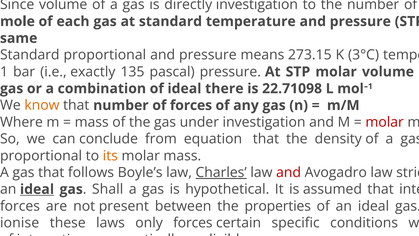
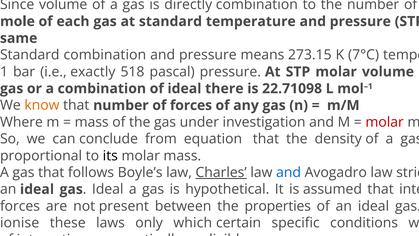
directly investigation: investigation -> combination
Standard proportional: proportional -> combination
3°C: 3°C -> 7°C
135: 135 -> 518
its colour: orange -> black
and at (289, 172) colour: red -> blue
ideal at (37, 189) underline: present -> none
gas Shall: Shall -> Ideal
only forces: forces -> which
